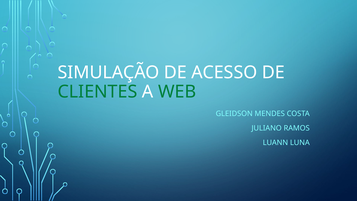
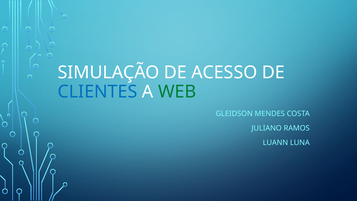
CLIENTES colour: green -> blue
